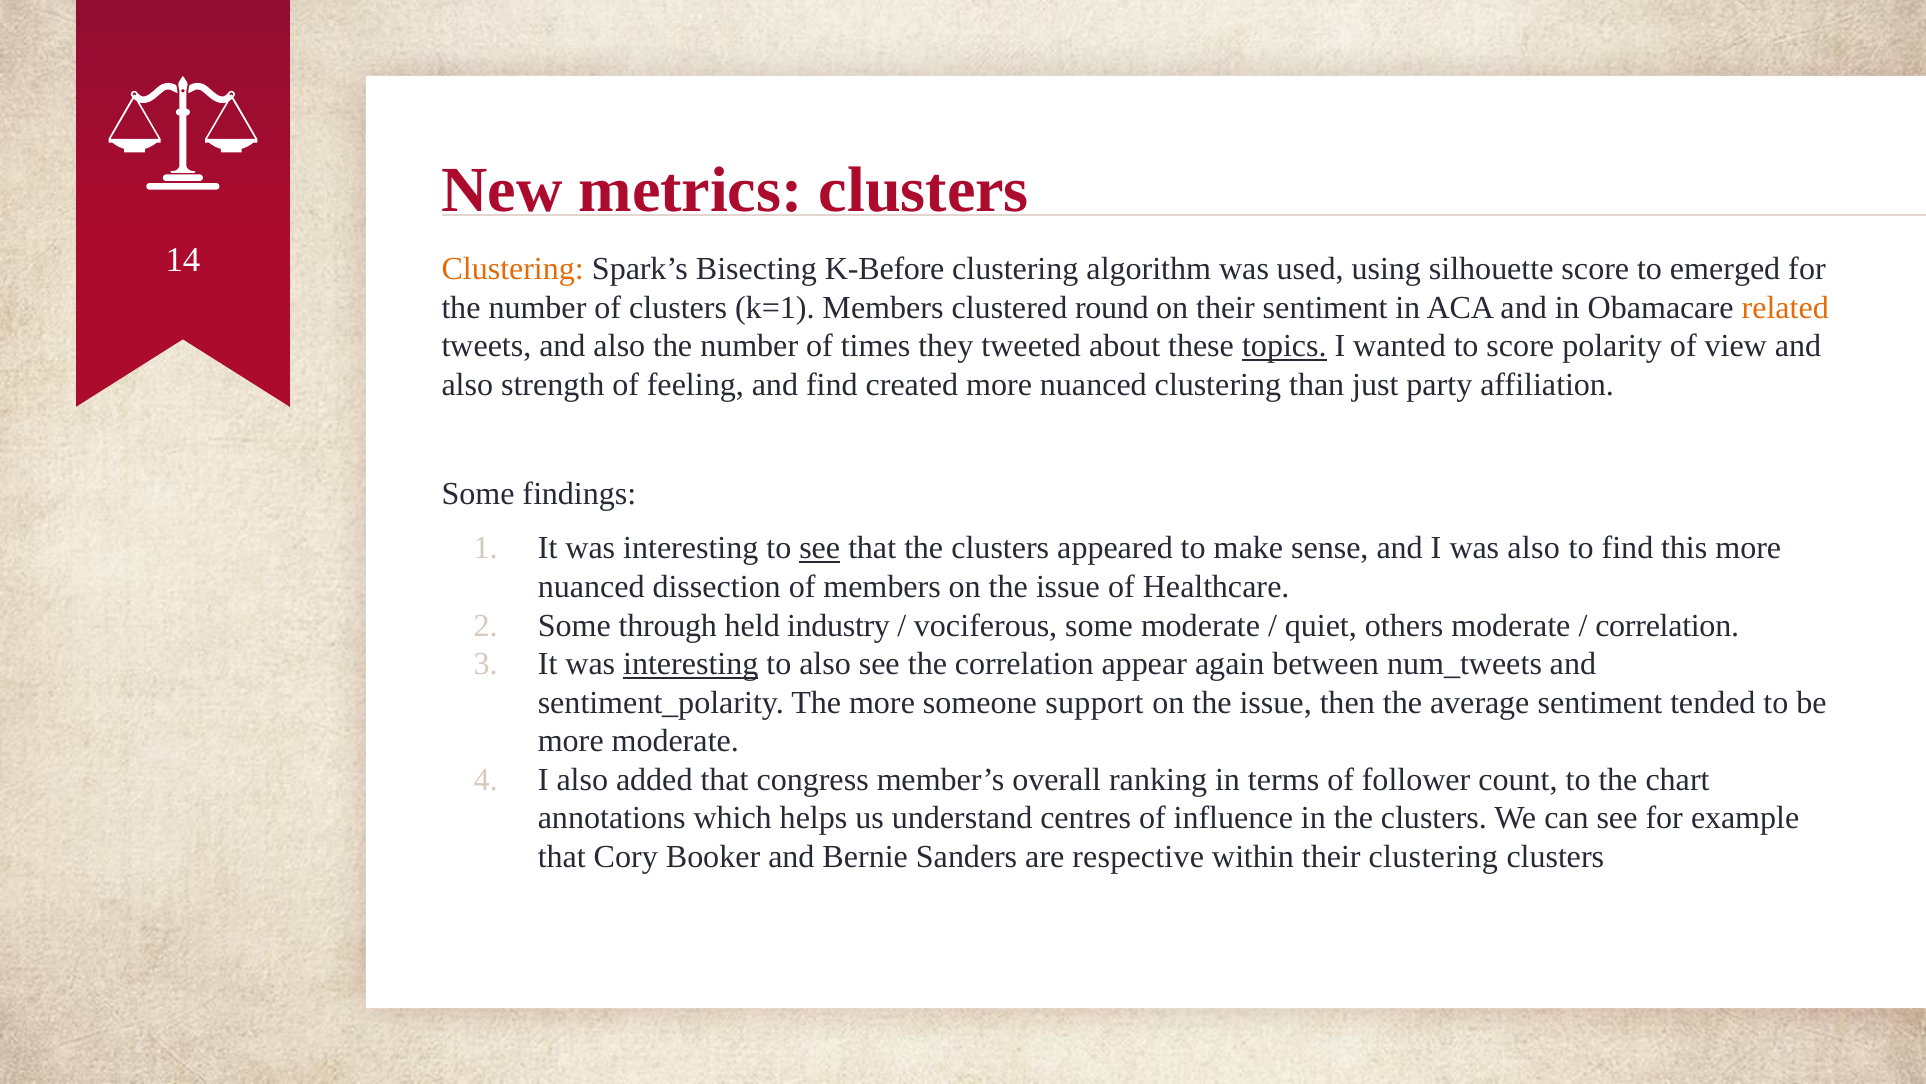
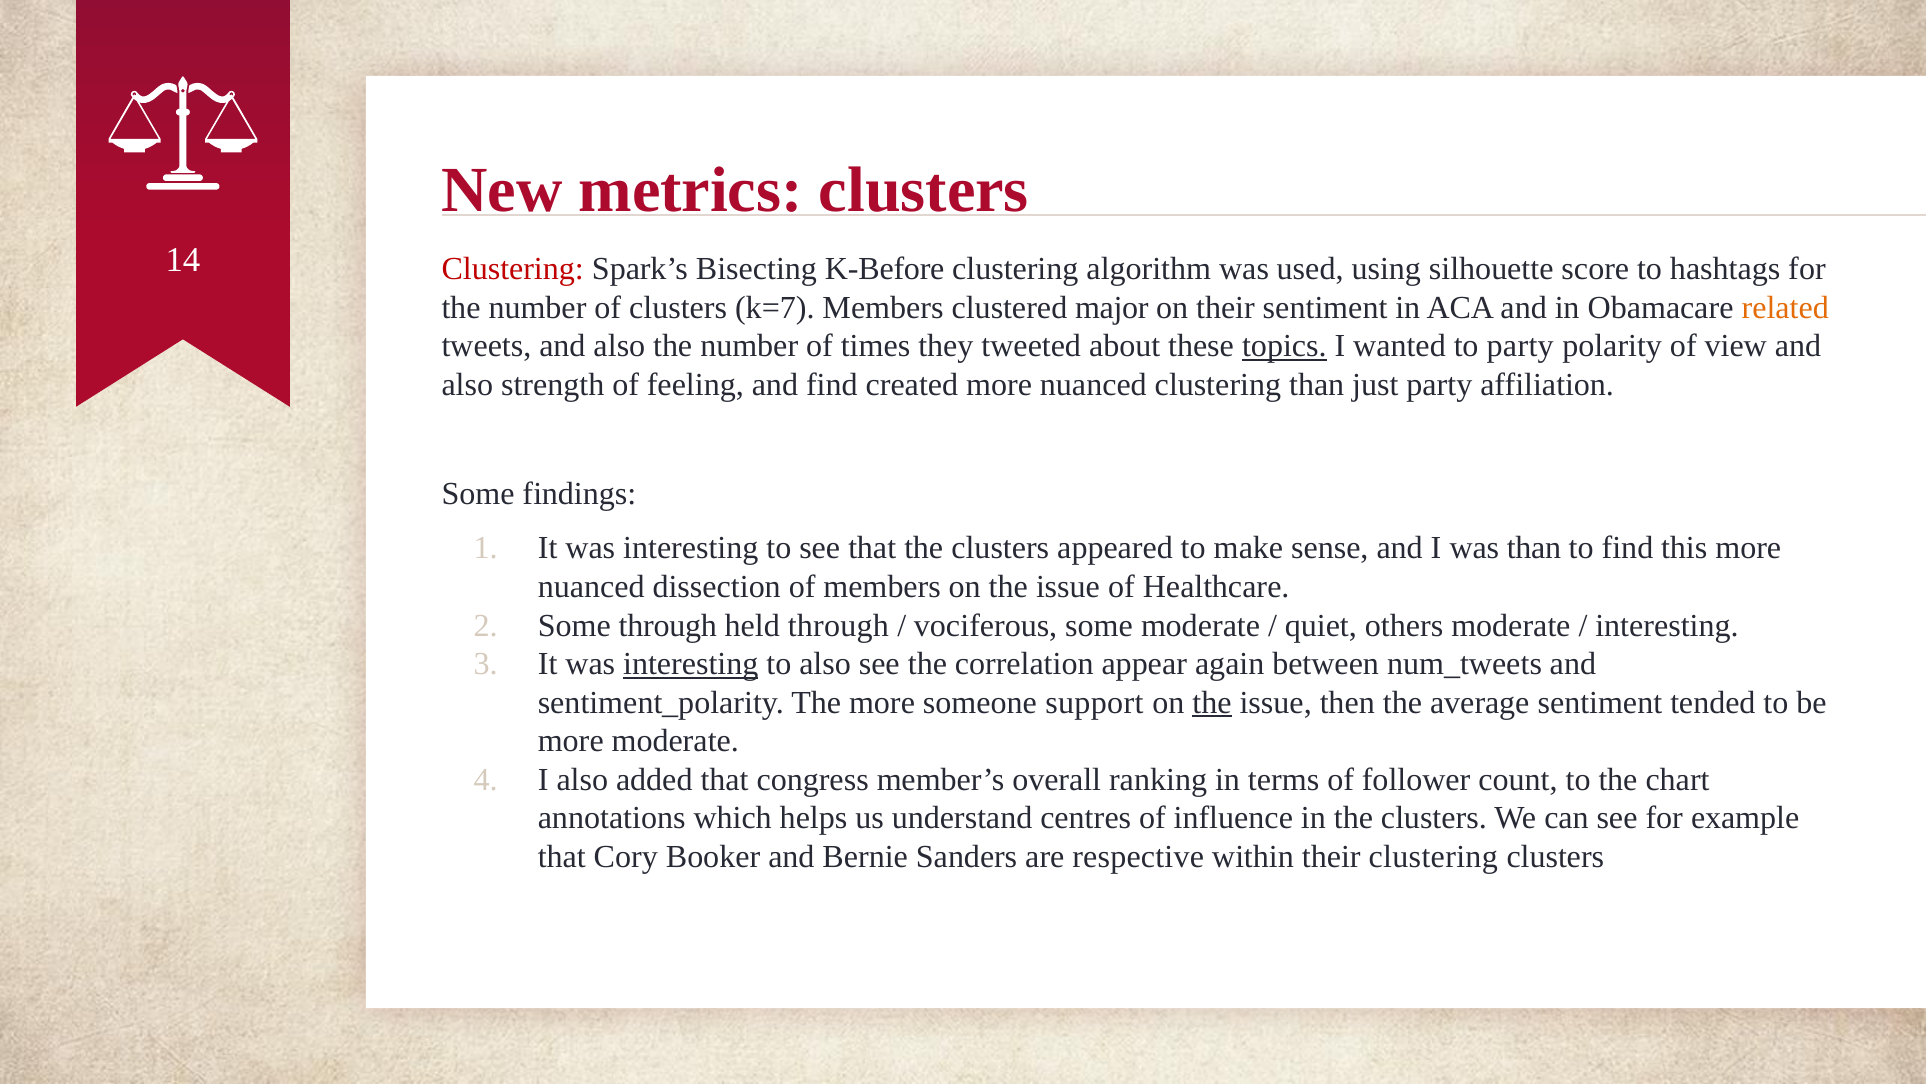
Clustering at (513, 269) colour: orange -> red
emerged: emerged -> hashtags
k=1: k=1 -> k=7
round: round -> major
to score: score -> party
see at (820, 548) underline: present -> none
was also: also -> than
held industry: industry -> through
correlation at (1667, 625): correlation -> interesting
the at (1212, 702) underline: none -> present
